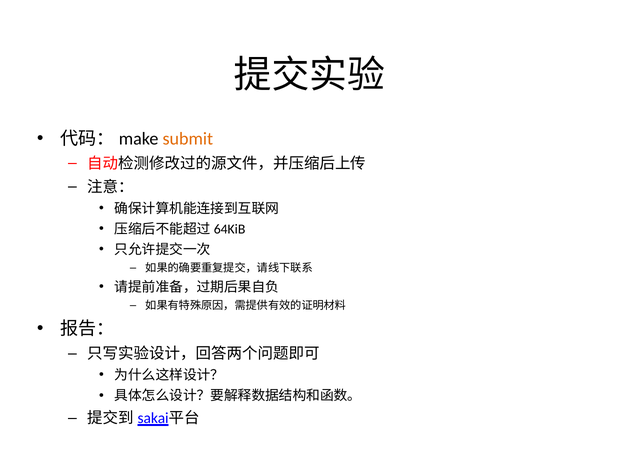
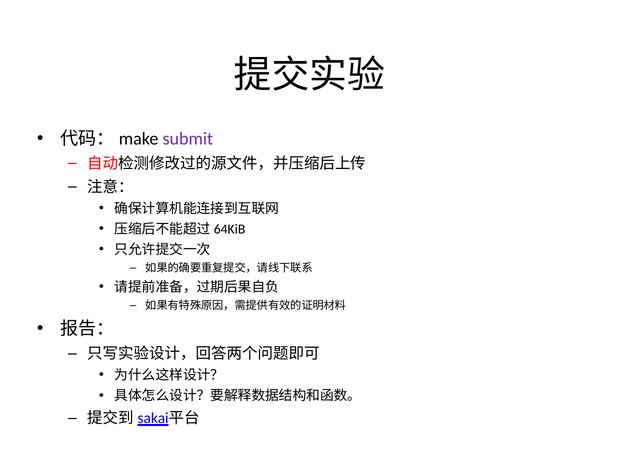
submit colour: orange -> purple
